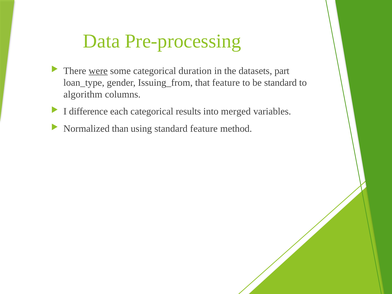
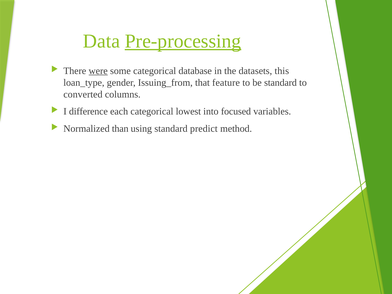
Pre-processing underline: none -> present
duration: duration -> database
part: part -> this
algorithm: algorithm -> converted
results: results -> lowest
merged: merged -> focused
standard feature: feature -> predict
